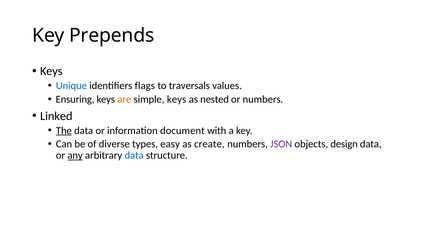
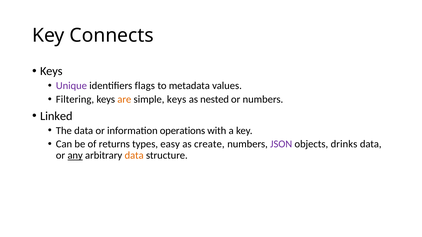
Prepends: Prepends -> Connects
Unique colour: blue -> purple
traversals: traversals -> metadata
Ensuring: Ensuring -> Filtering
The underline: present -> none
document: document -> operations
diverse: diverse -> returns
design: design -> drinks
data at (134, 156) colour: blue -> orange
